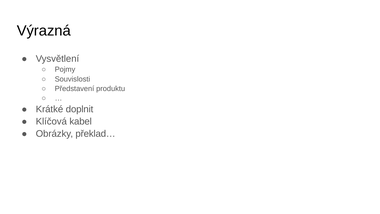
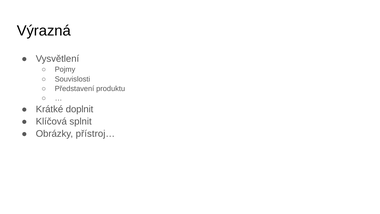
kabel: kabel -> splnit
překlad…: překlad… -> přístroj…
